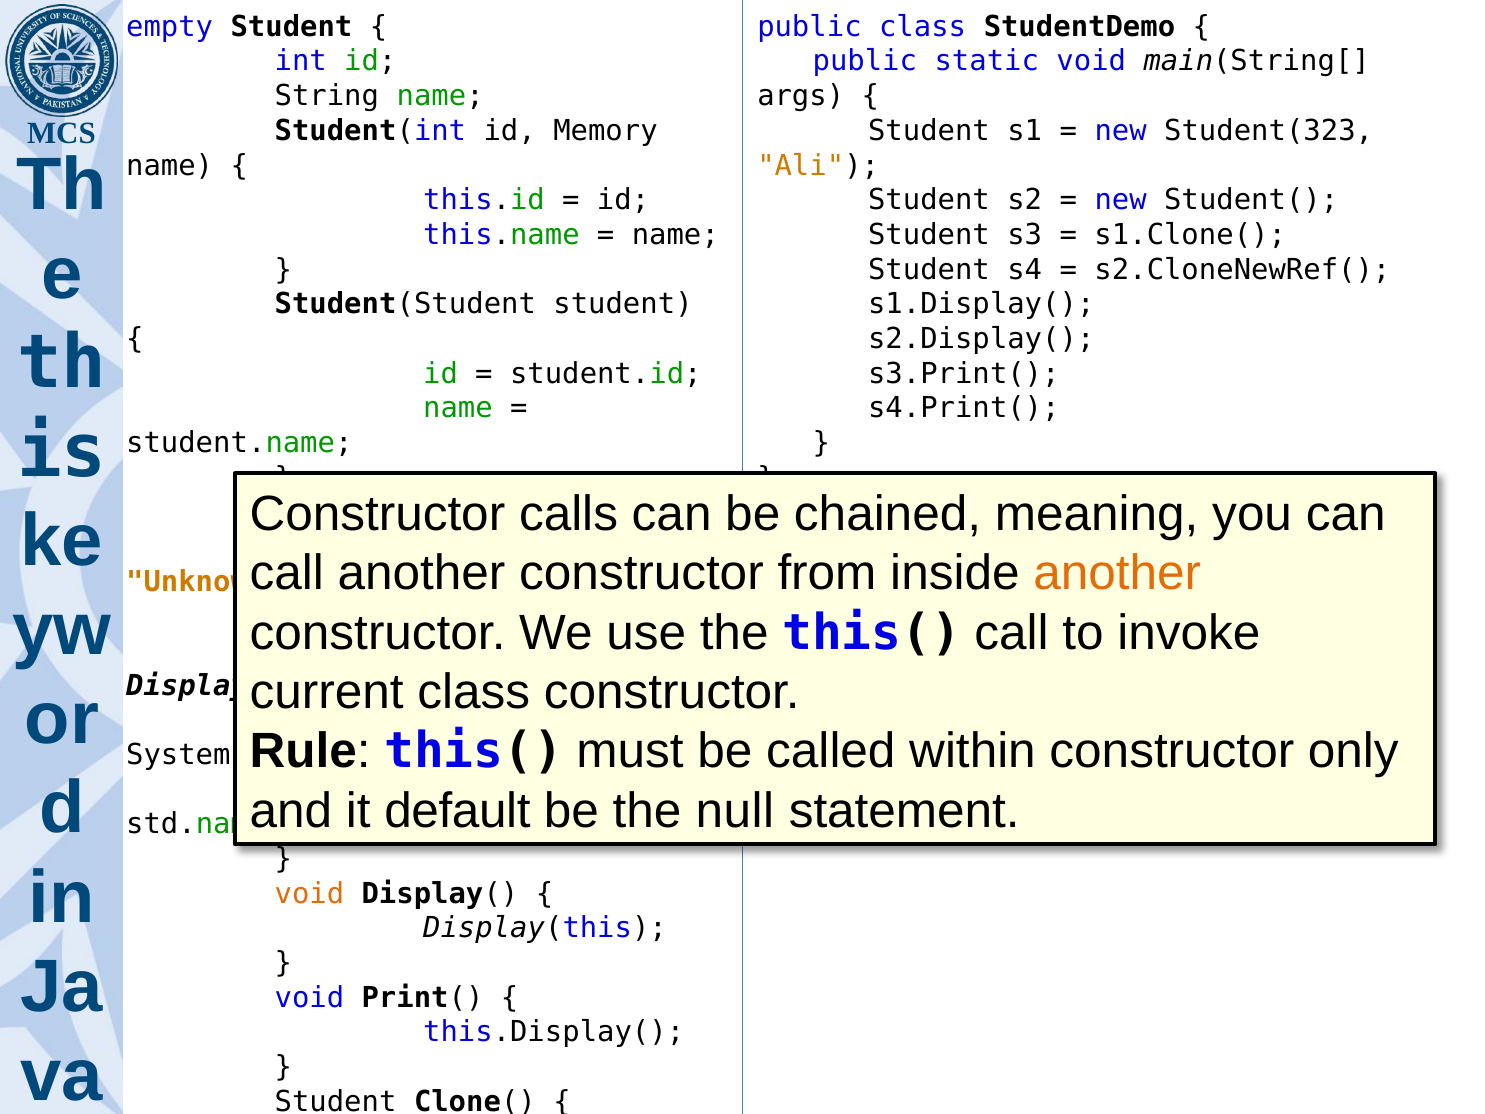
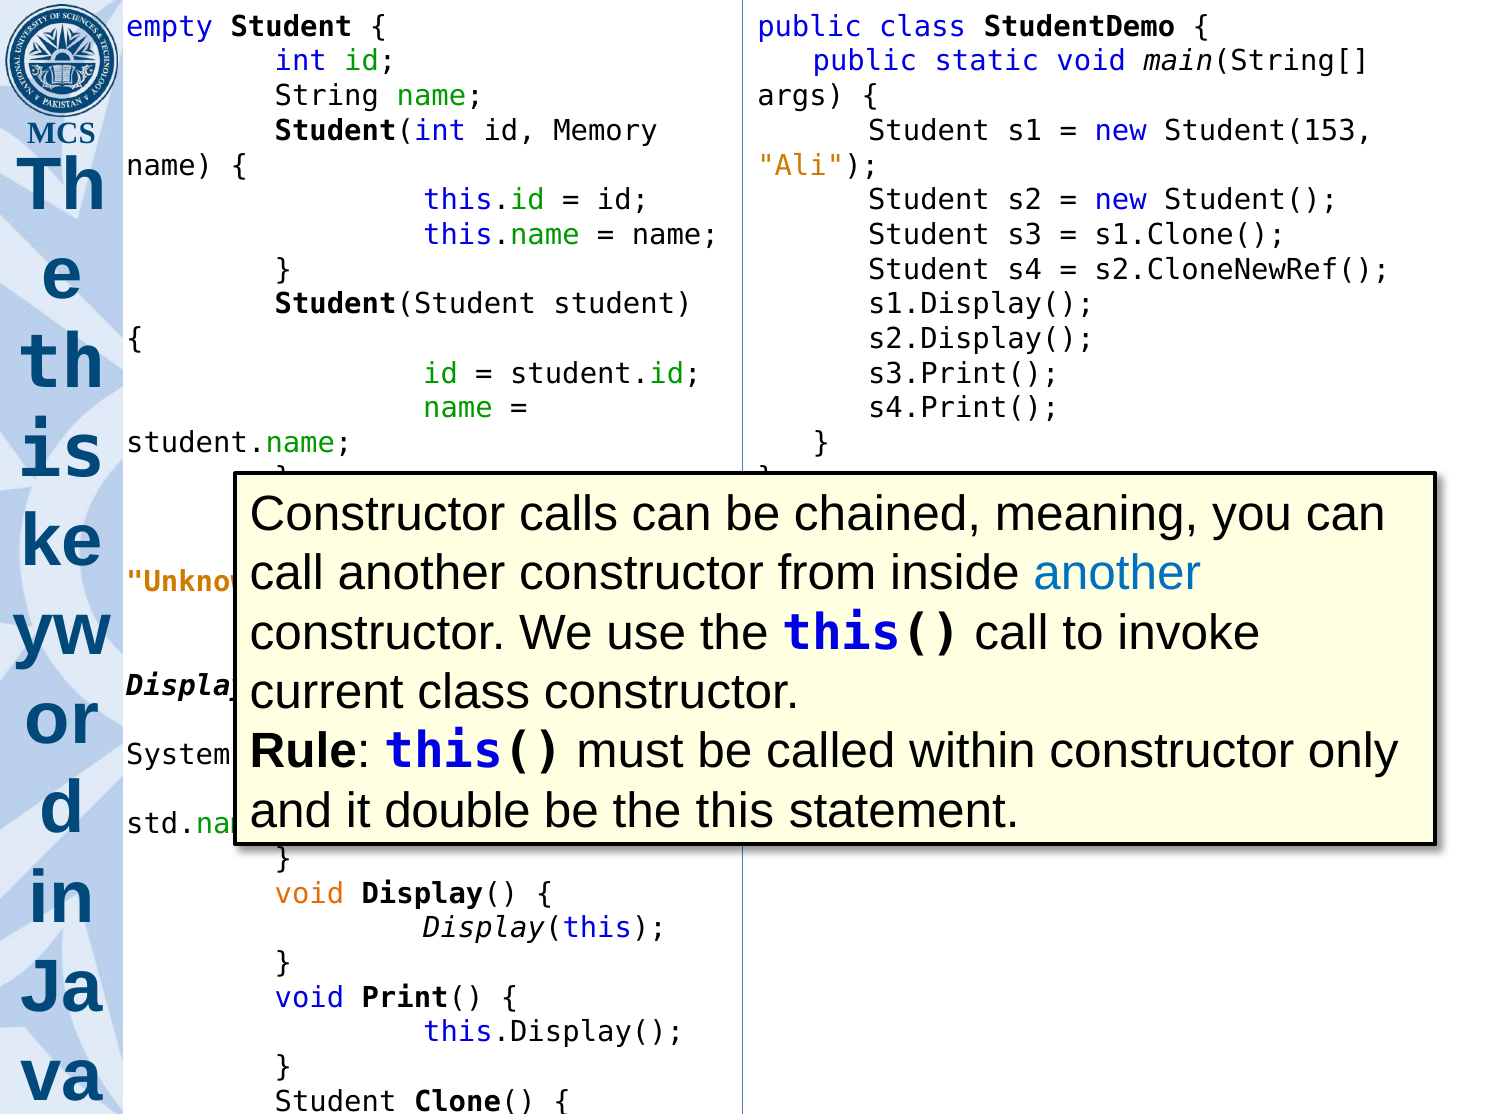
Student(323: Student(323 -> Student(153
another at (1117, 573) colour: orange -> blue
default: default -> double
null at (735, 811): null -> this
